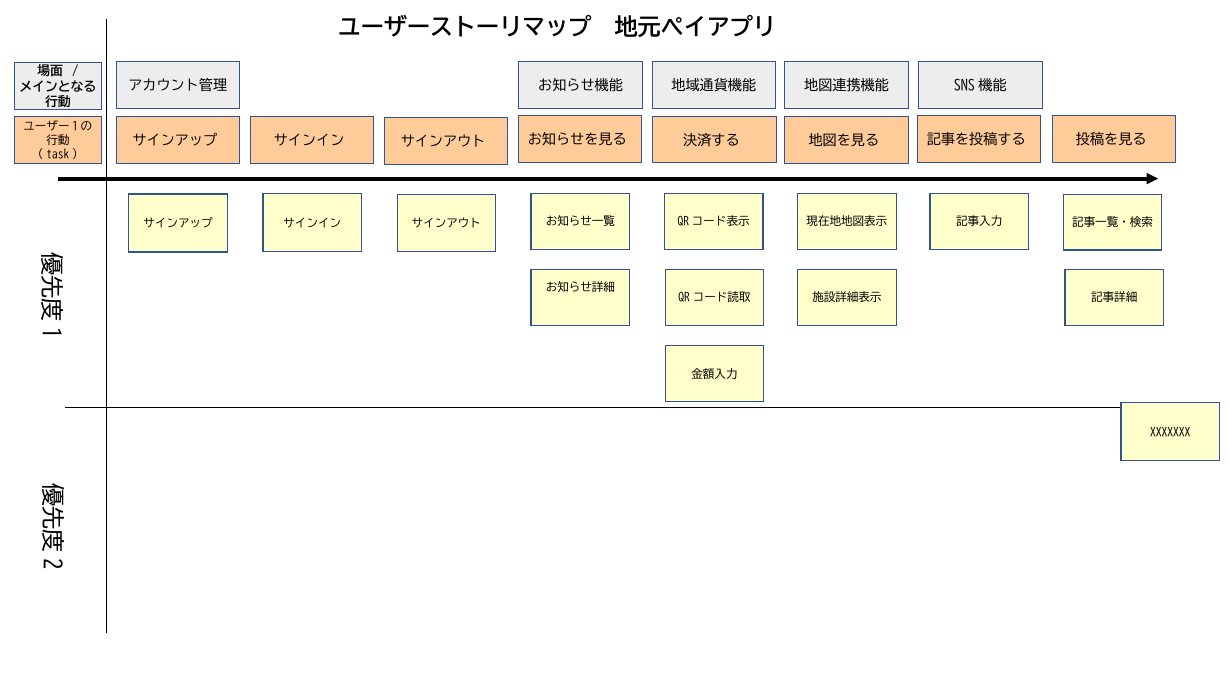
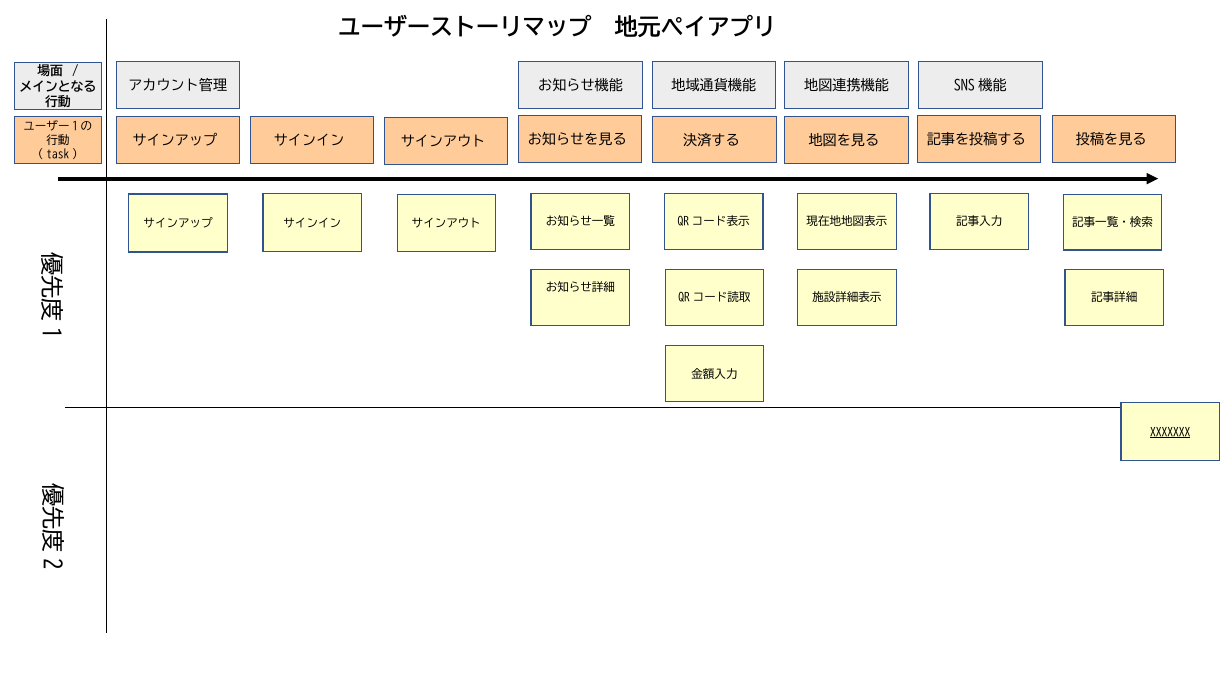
XXXXXXX underline: none -> present
